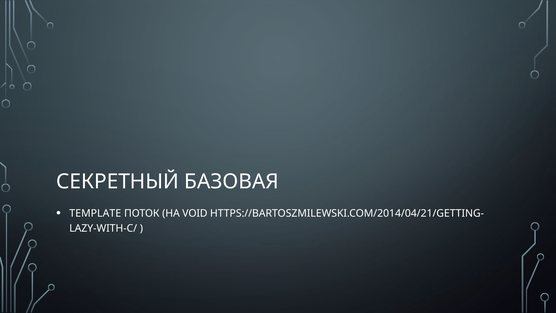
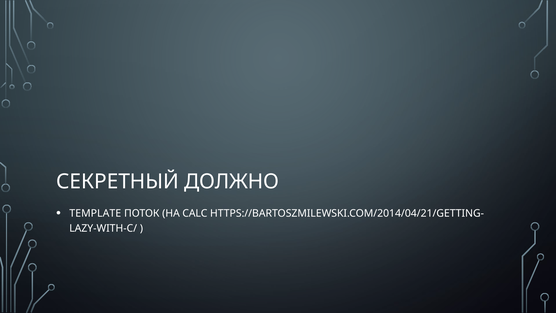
БАЗОВАЯ: БАЗОВАЯ -> ДОЛЖНО
VOID: VOID -> CALC
